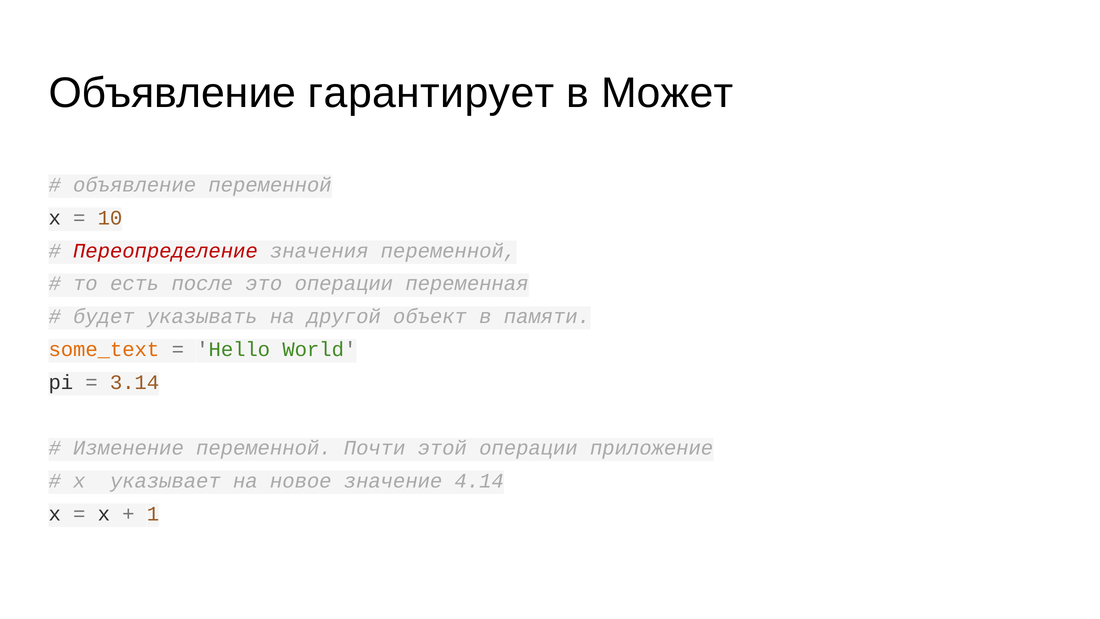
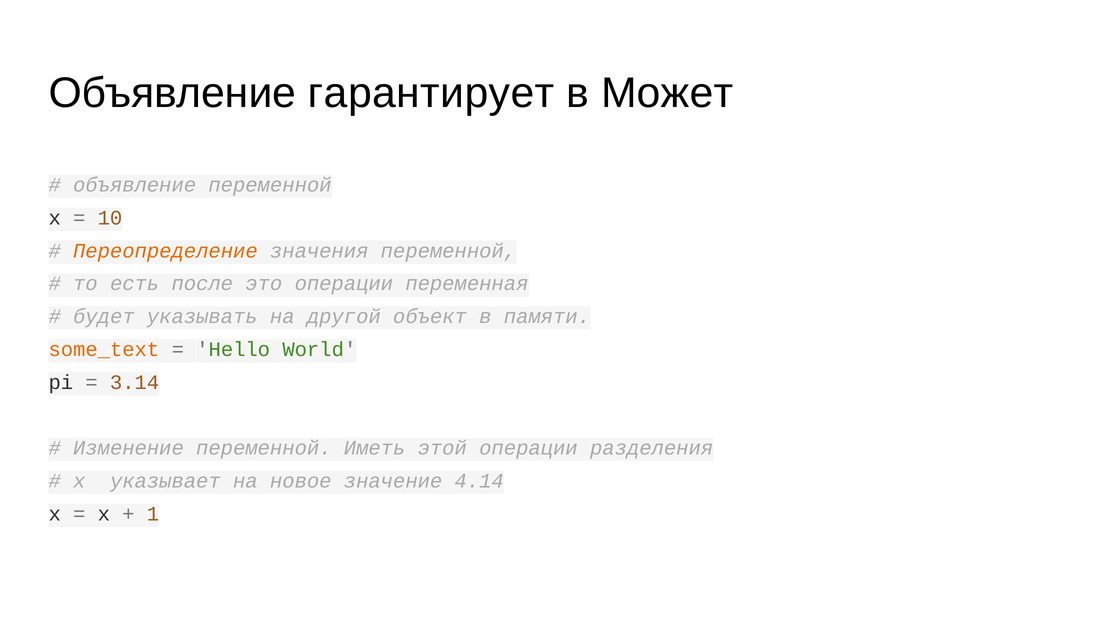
Переопределение colour: red -> orange
Почти: Почти -> Иметь
приложение: приложение -> разделения
